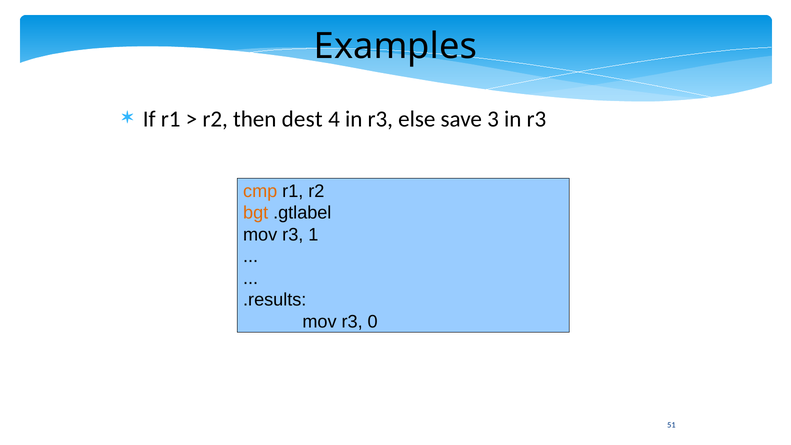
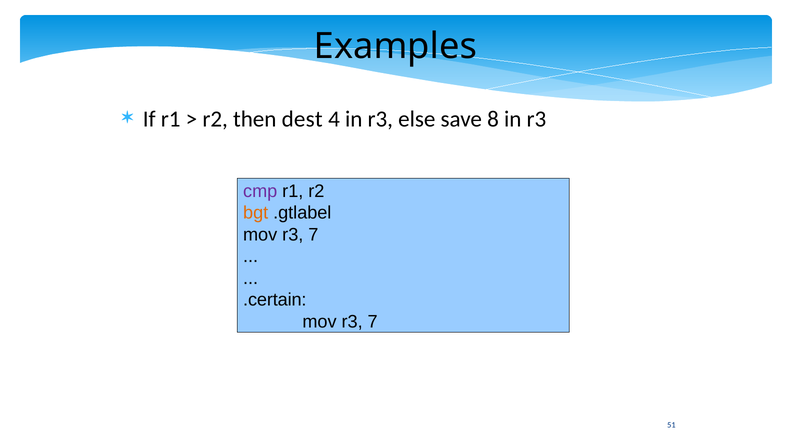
3: 3 -> 8
cmp colour: orange -> purple
1 at (313, 235): 1 -> 7
.results: .results -> .certain
0 at (373, 322): 0 -> 7
